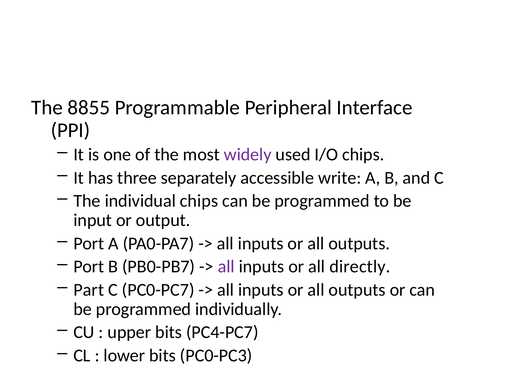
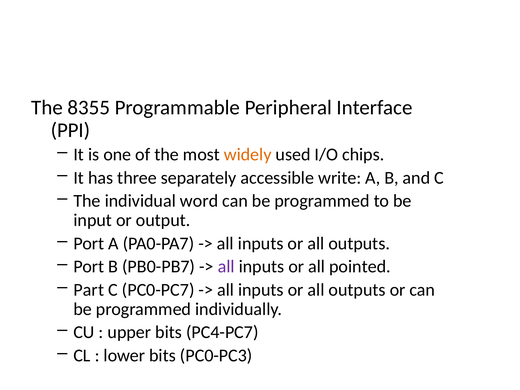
8855: 8855 -> 8355
widely colour: purple -> orange
individual chips: chips -> word
directly: directly -> pointed
